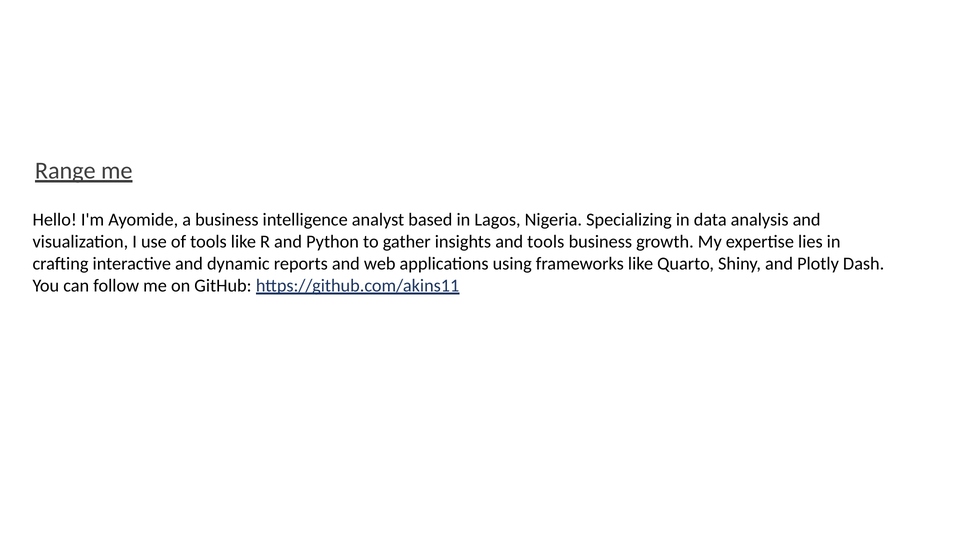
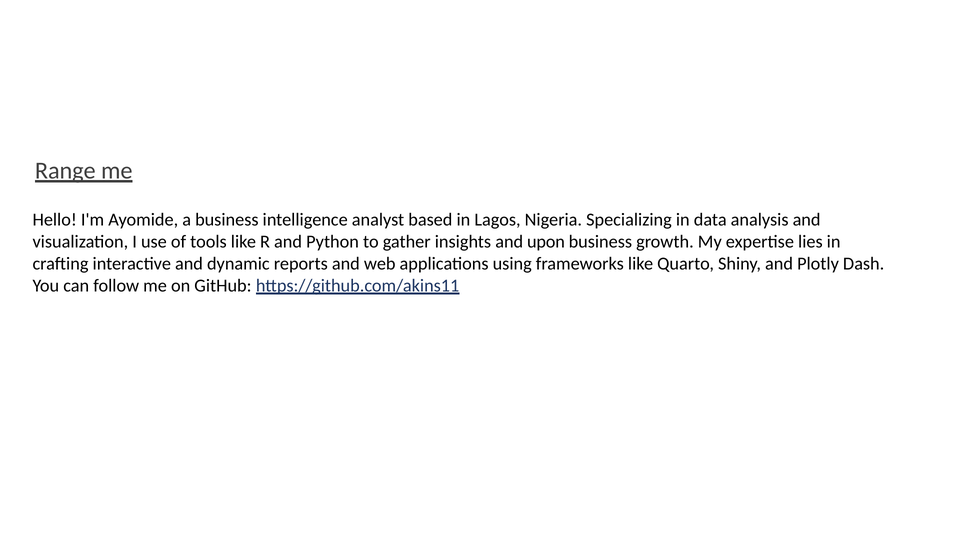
and tools: tools -> upon
